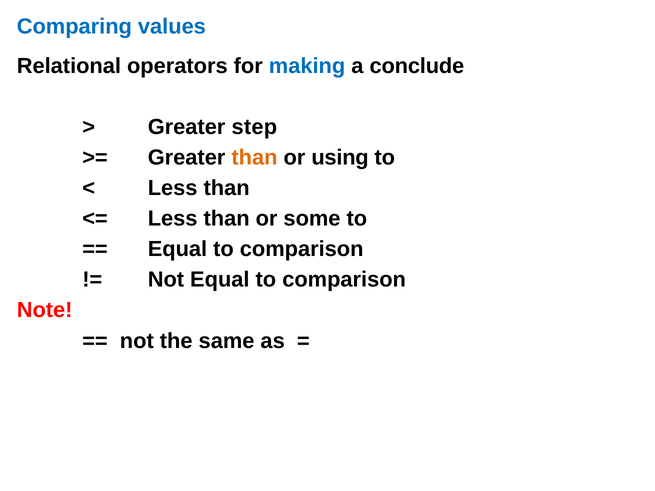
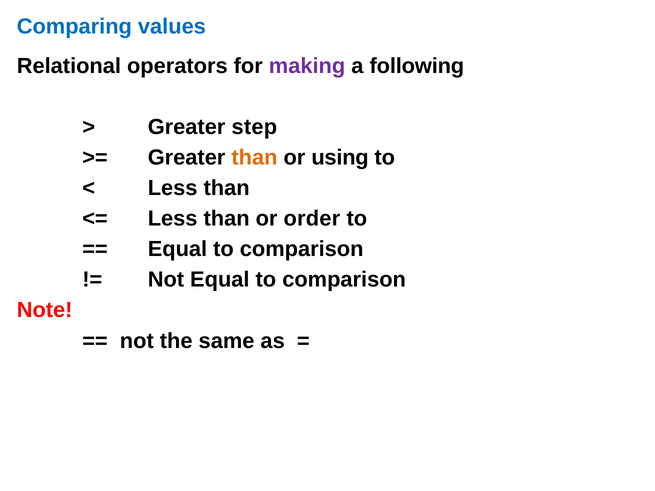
making colour: blue -> purple
conclude: conclude -> following
some: some -> order
